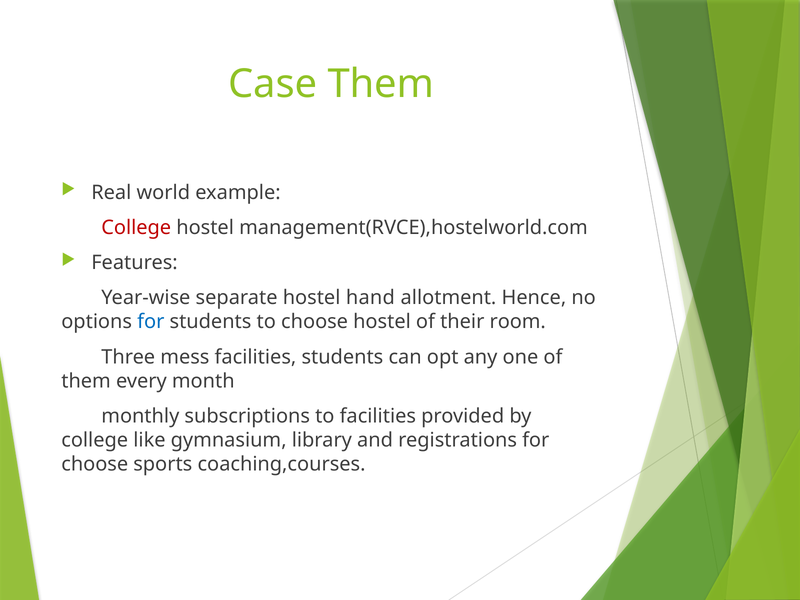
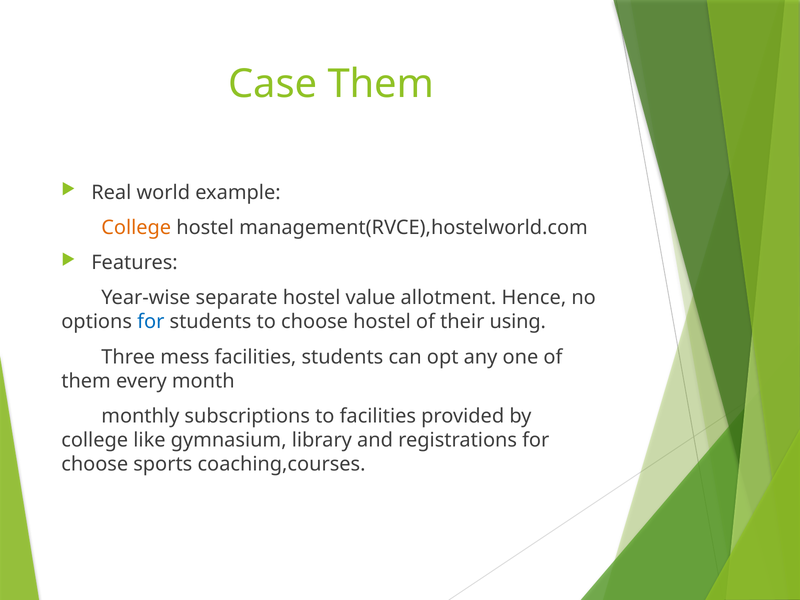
College at (136, 228) colour: red -> orange
hand: hand -> value
room: room -> using
